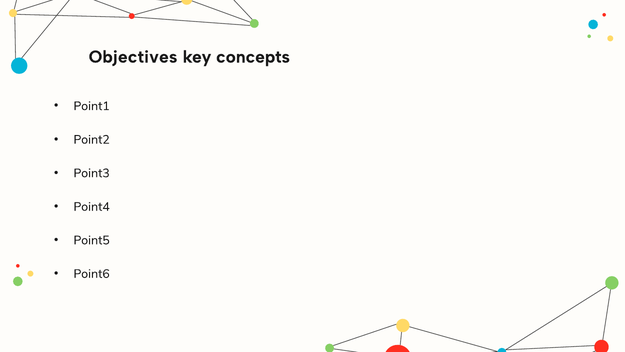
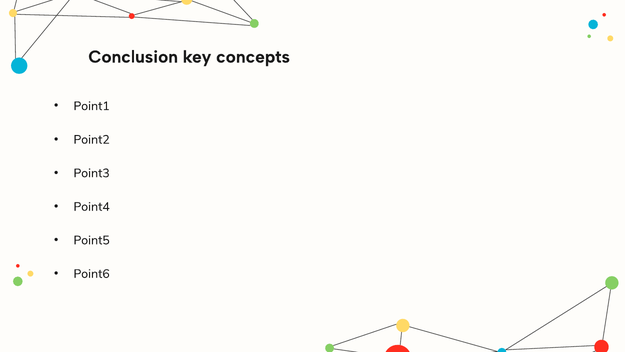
Objectives: Objectives -> Conclusion
